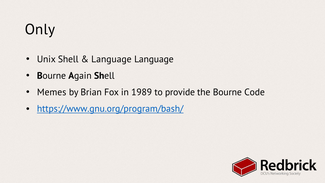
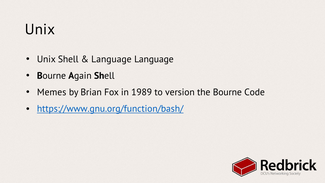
Only at (40, 29): Only -> Unix
provide: provide -> version
https://www.gnu.org/program/bash/: https://www.gnu.org/program/bash/ -> https://www.gnu.org/function/bash/
